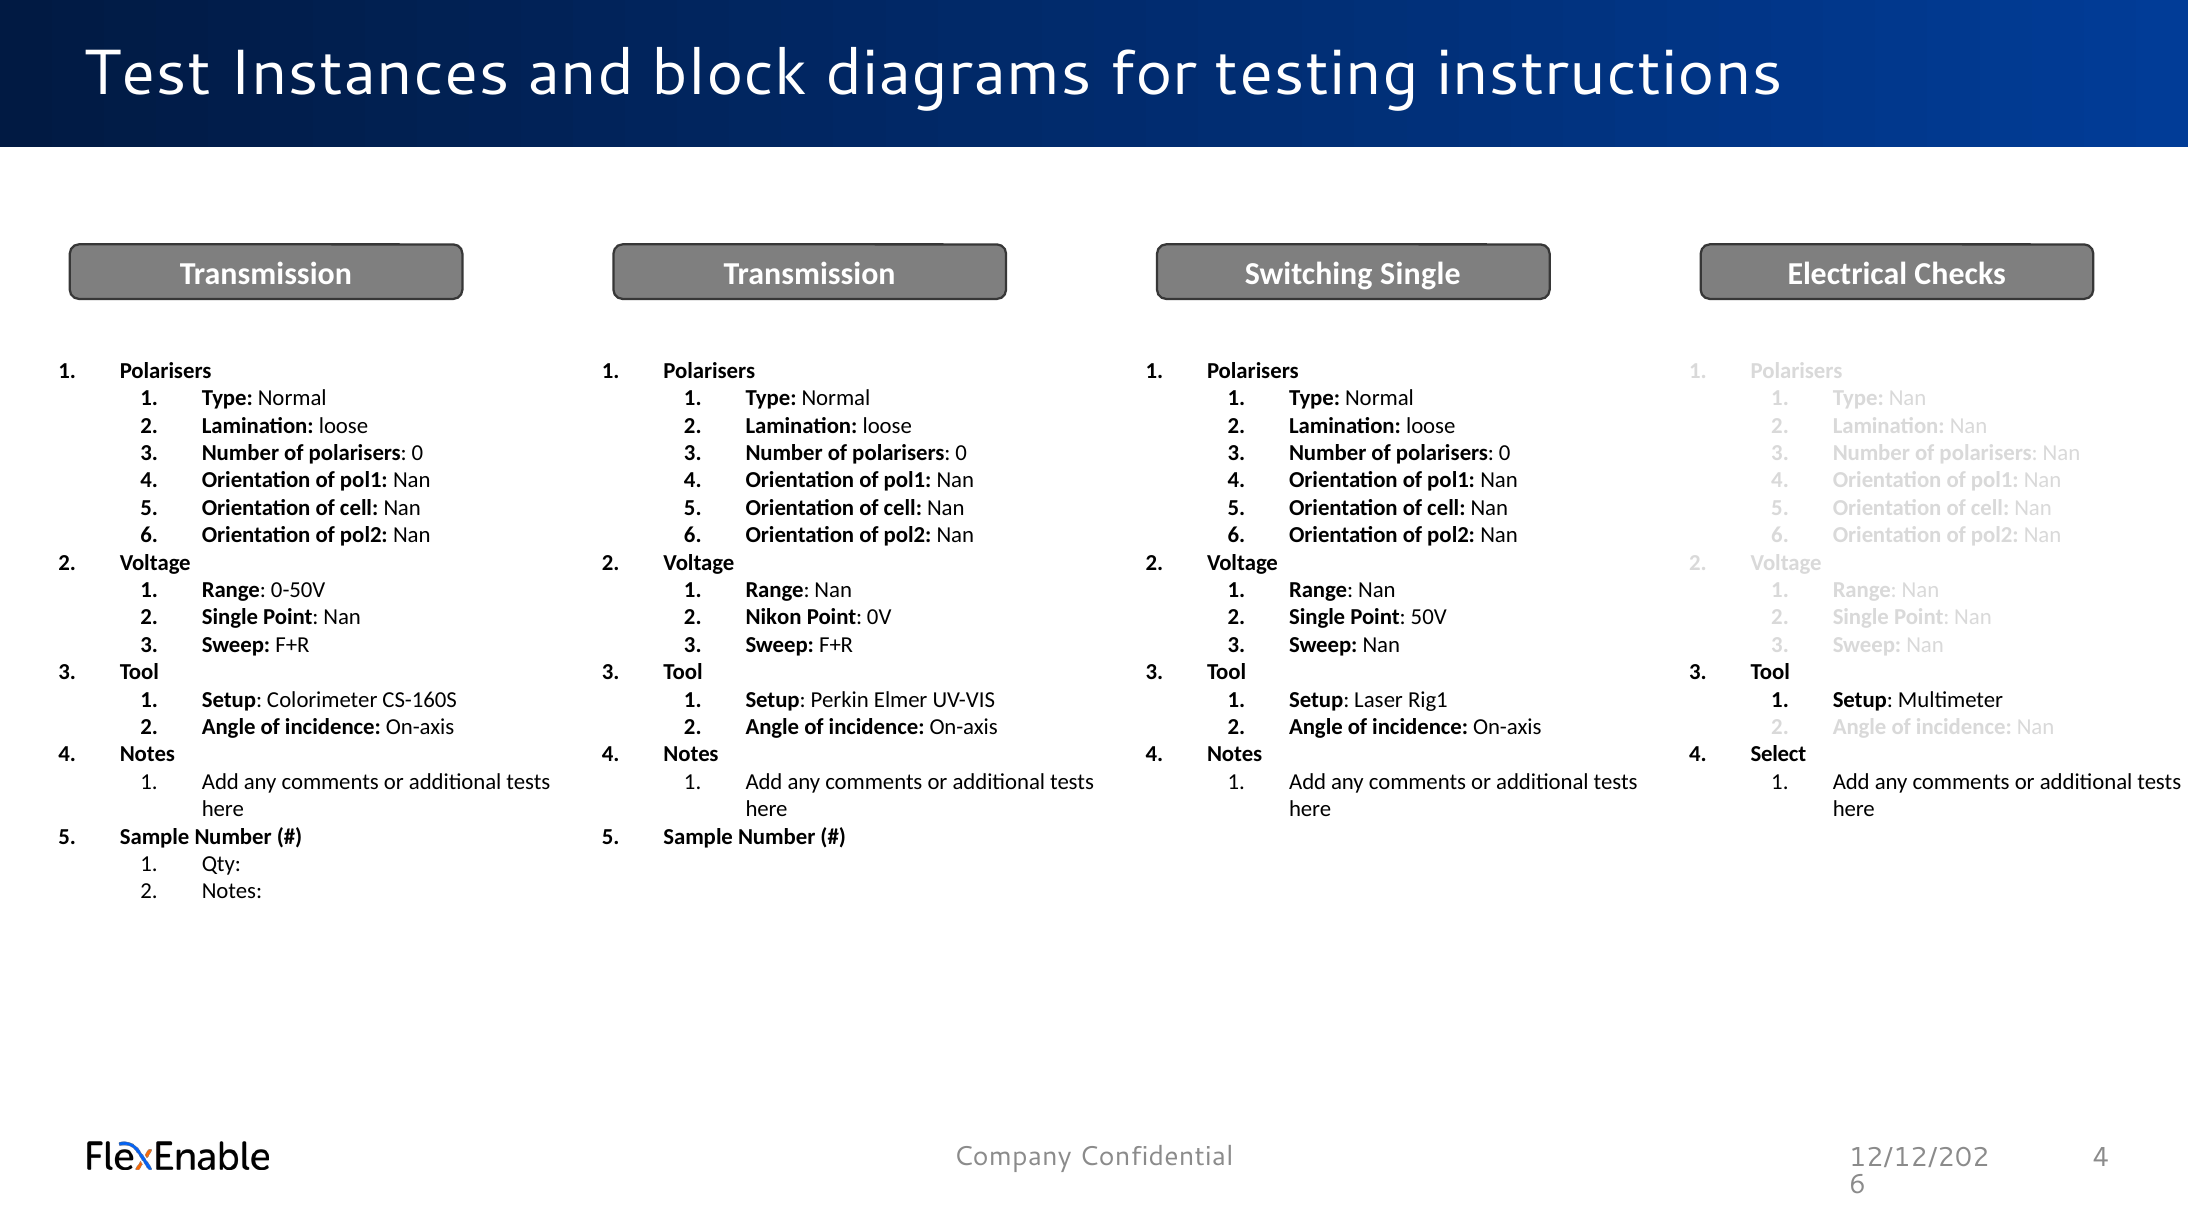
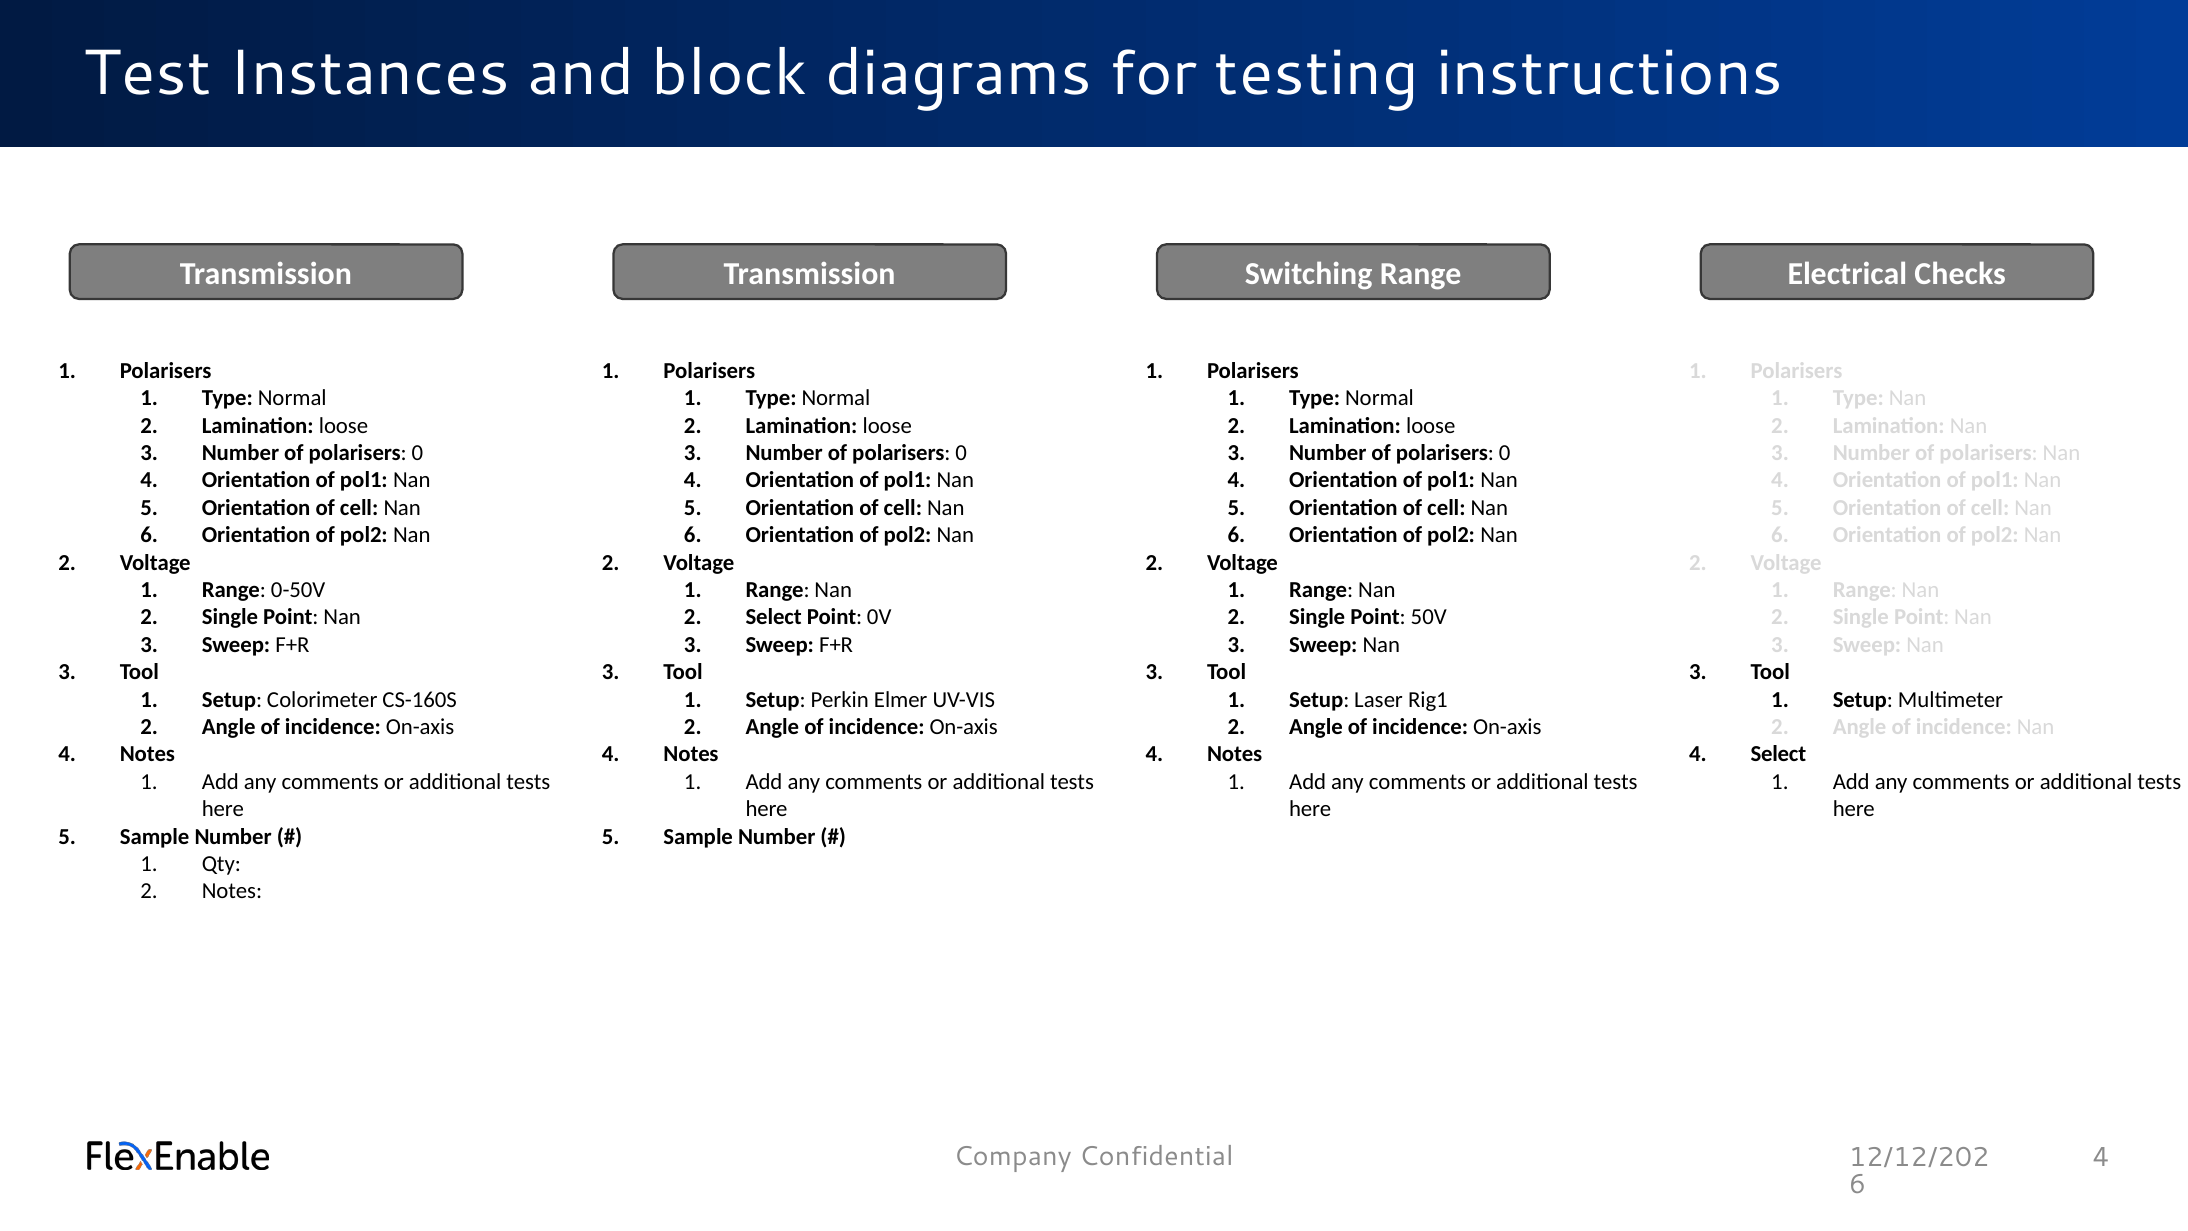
Switching Single: Single -> Range
Nikon at (774, 617): Nikon -> Select
